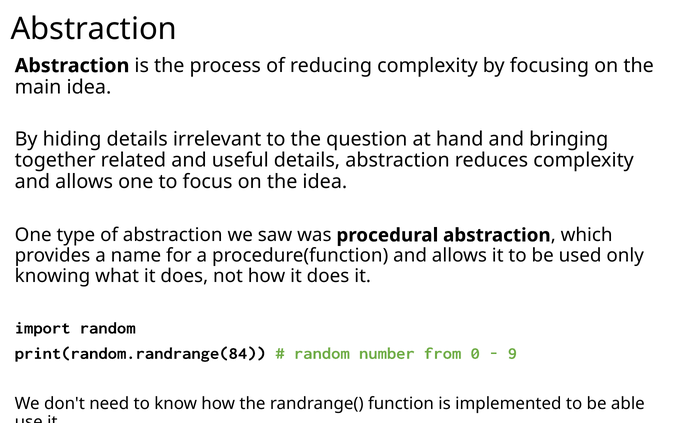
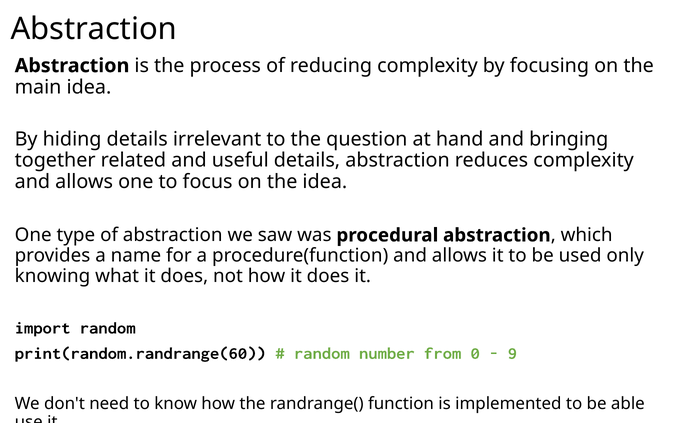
print(random.randrange(84: print(random.randrange(84 -> print(random.randrange(60
